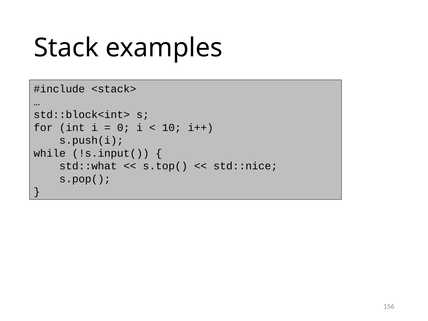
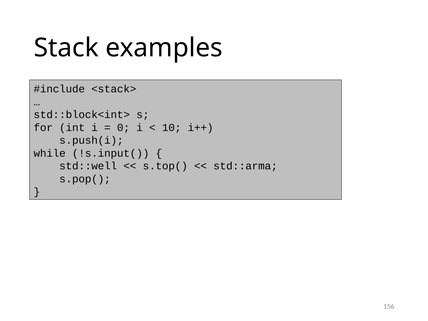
std::what: std::what -> std::well
std::nice: std::nice -> std::arma
